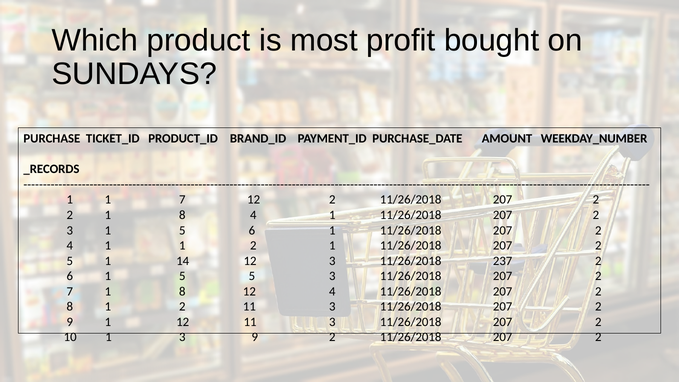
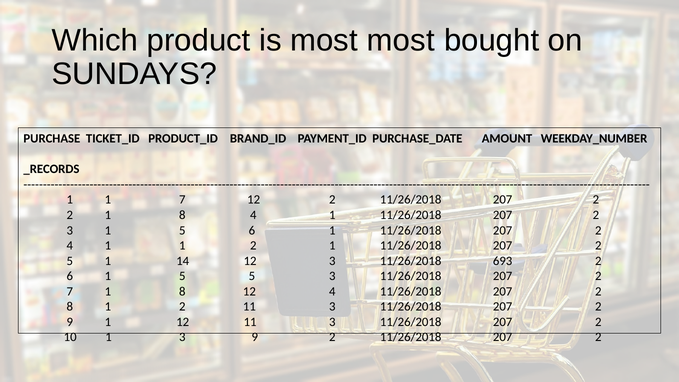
most profit: profit -> most
237: 237 -> 693
